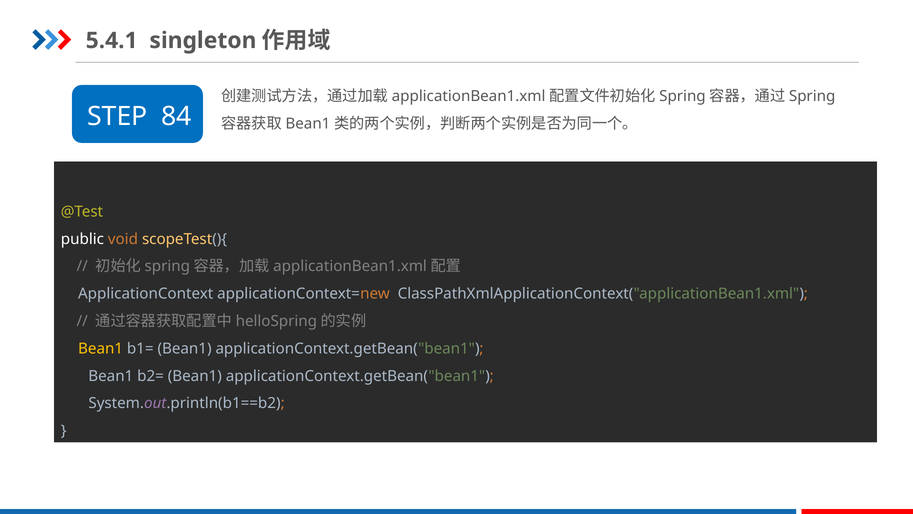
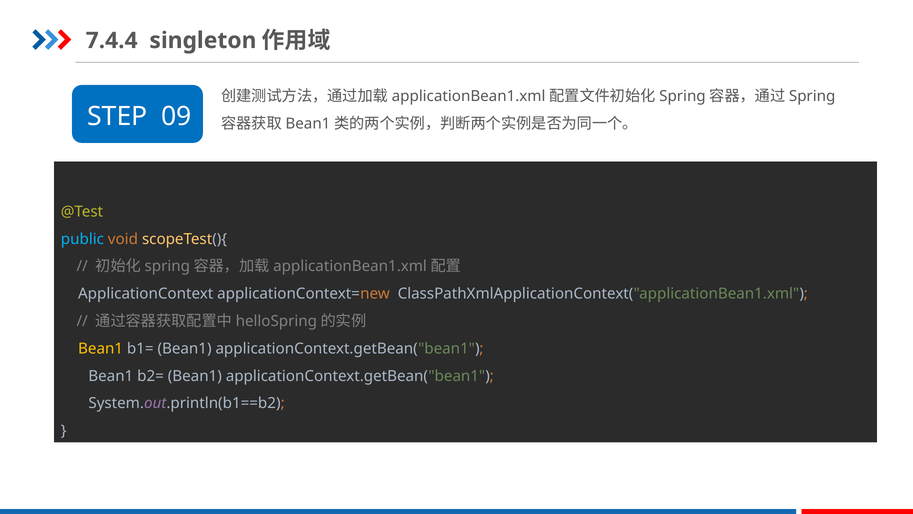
5.4.1: 5.4.1 -> 7.4.4
84: 84 -> 09
public colour: white -> light blue
